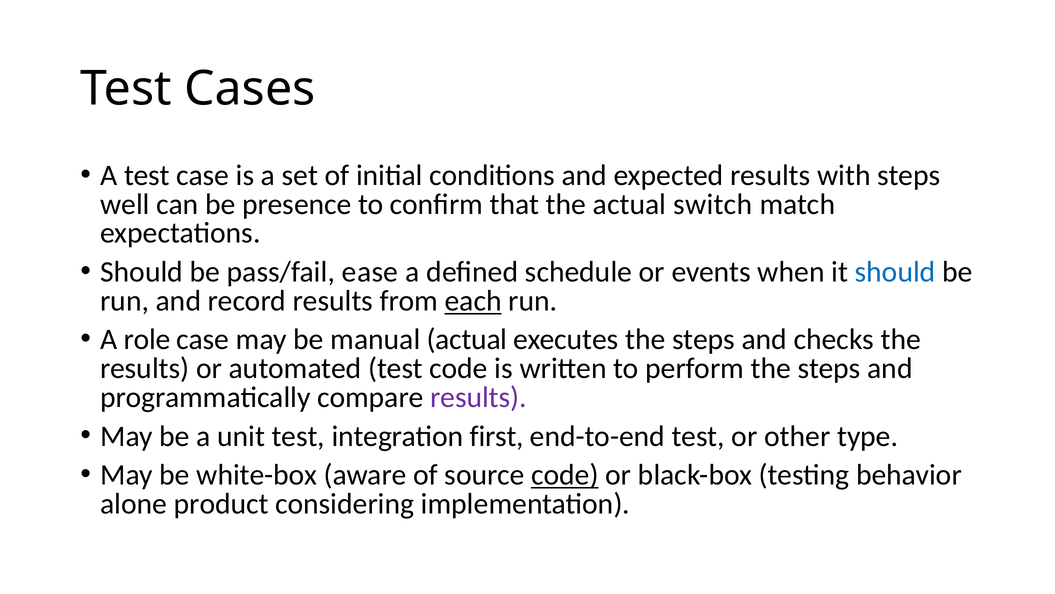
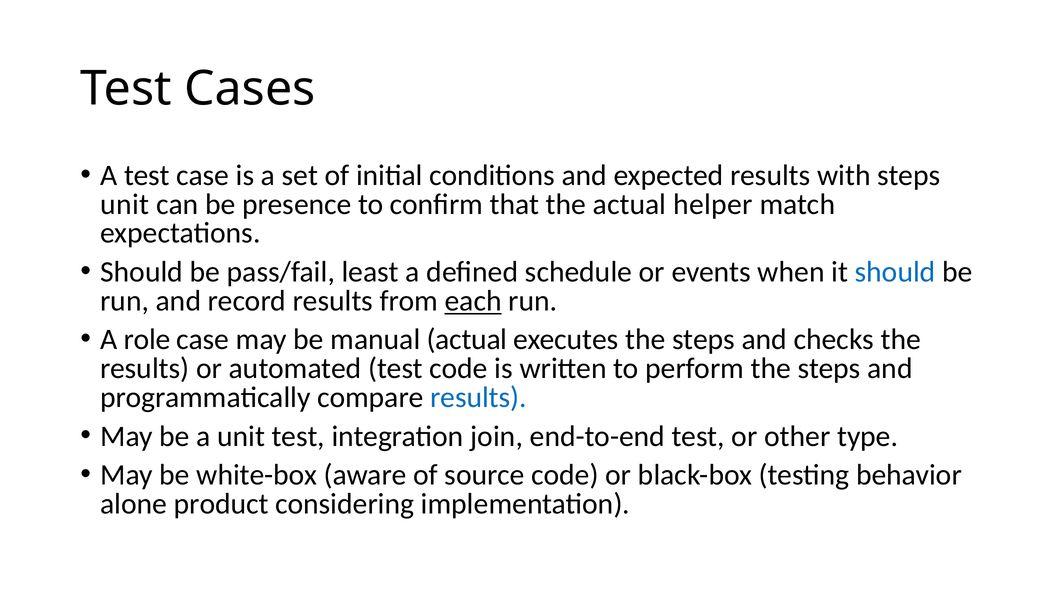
well at (125, 204): well -> unit
switch: switch -> helper
ease: ease -> least
results at (478, 397) colour: purple -> blue
first: first -> join
code at (565, 475) underline: present -> none
